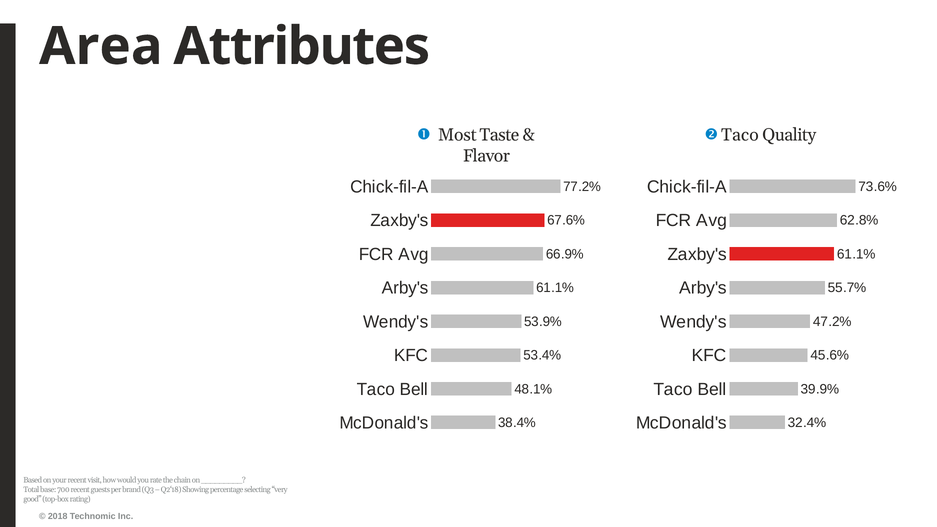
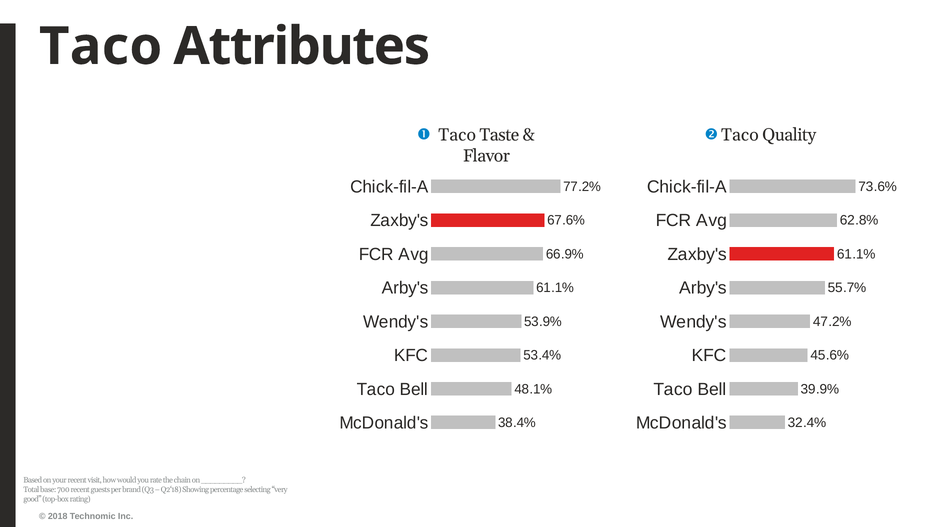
Area at (101, 47): Area -> Taco
Most at (457, 135): Most -> Taco
